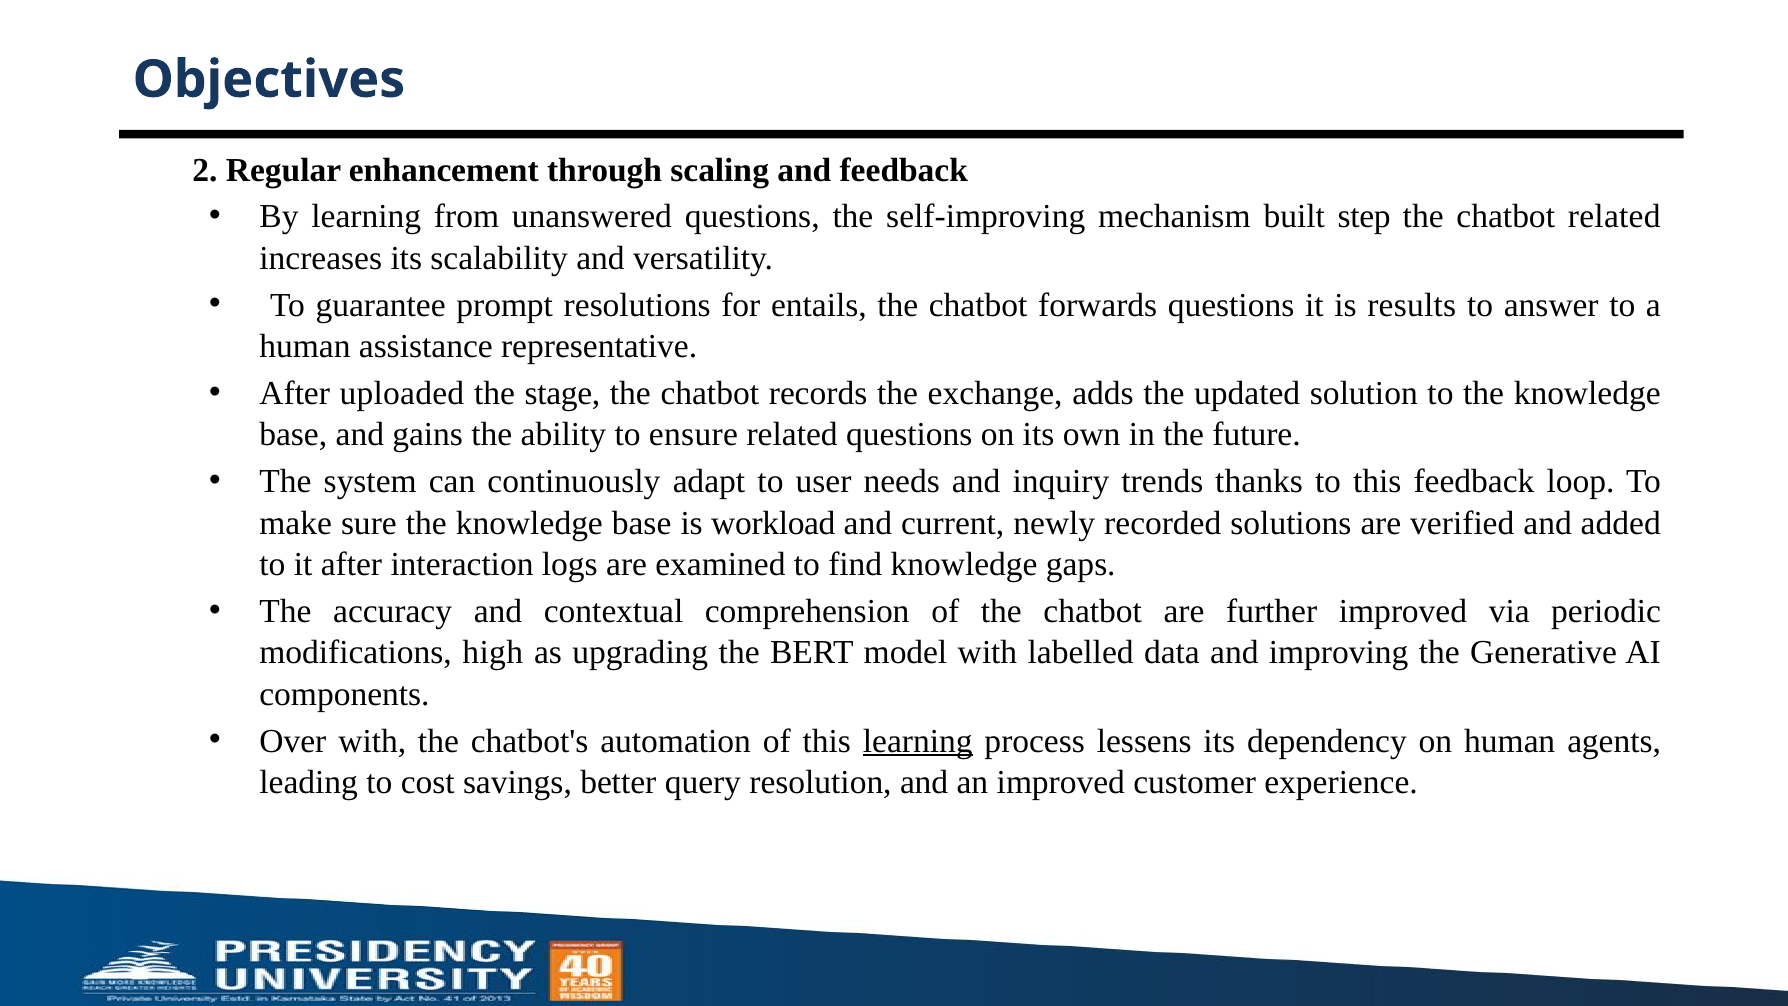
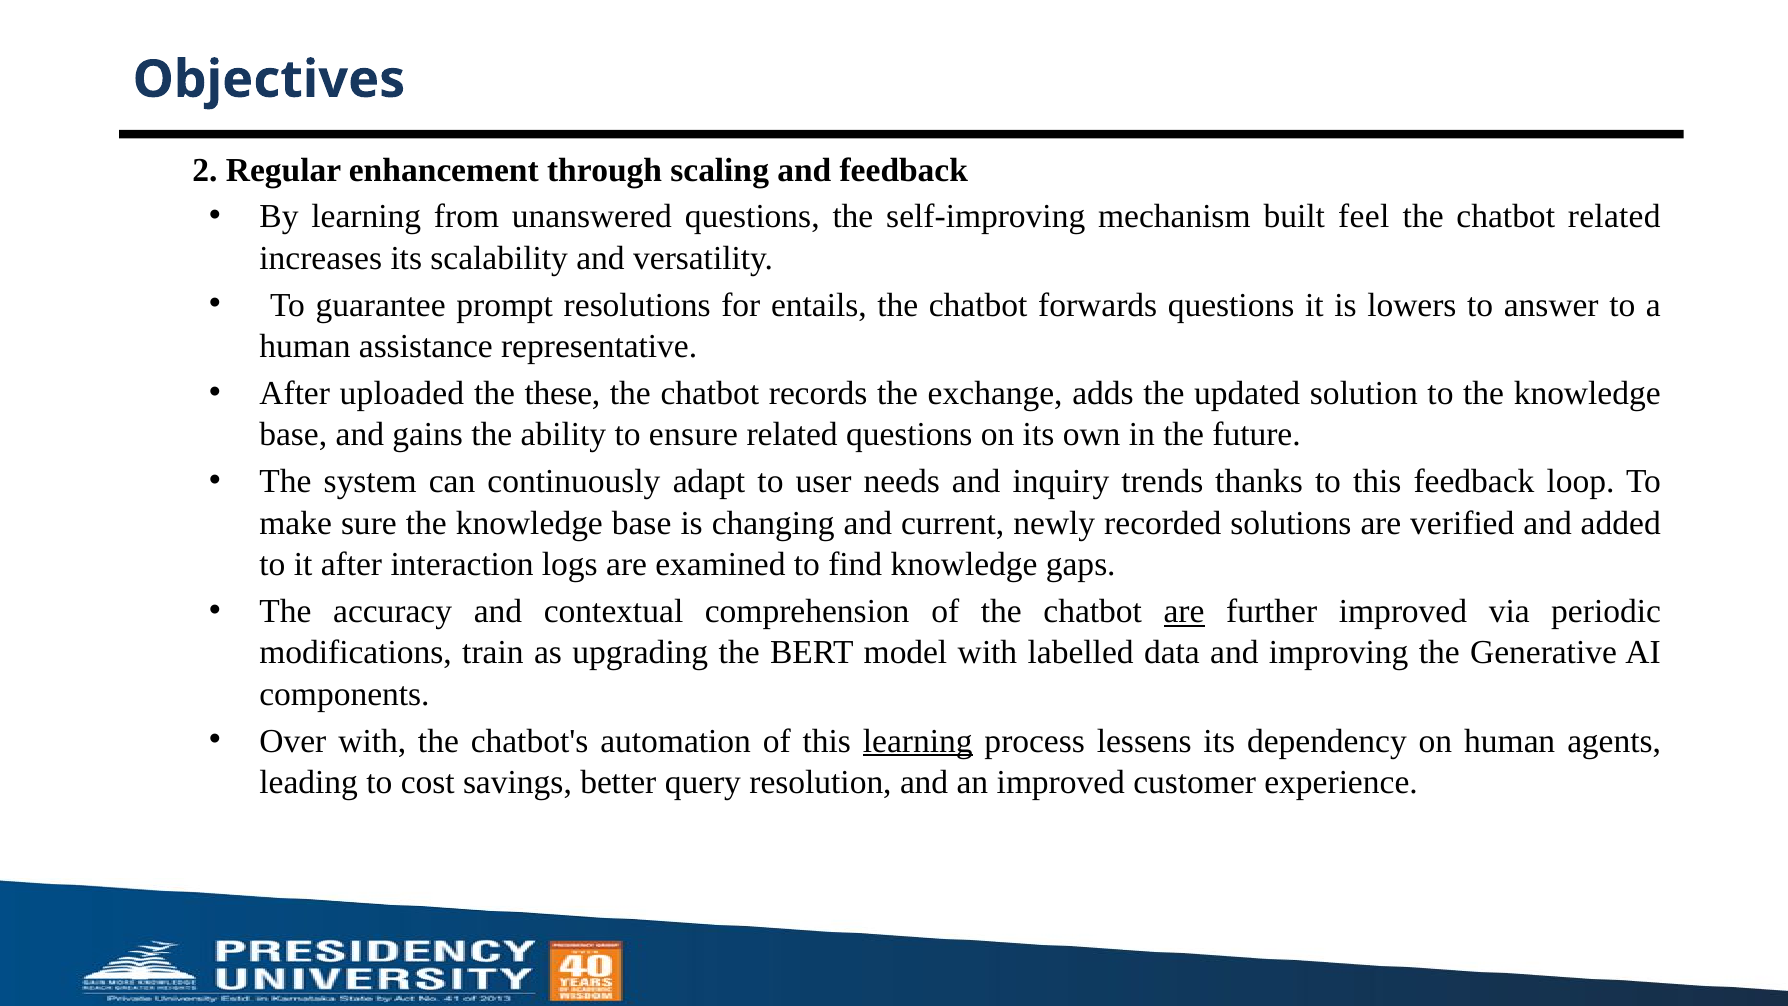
step: step -> feel
results: results -> lowers
stage: stage -> these
workload: workload -> changing
are at (1184, 611) underline: none -> present
high: high -> train
